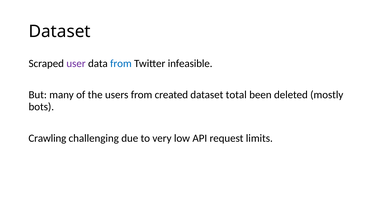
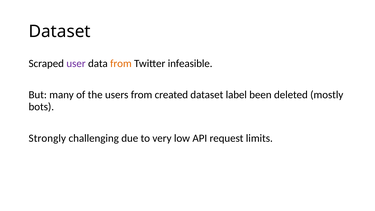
from at (121, 63) colour: blue -> orange
total: total -> label
Crawling: Crawling -> Strongly
